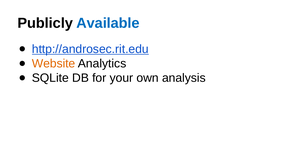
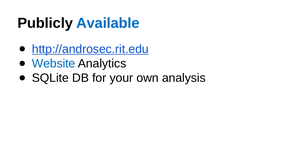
Website colour: orange -> blue
